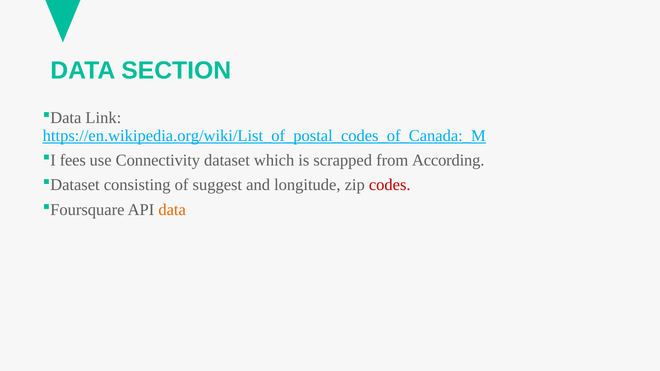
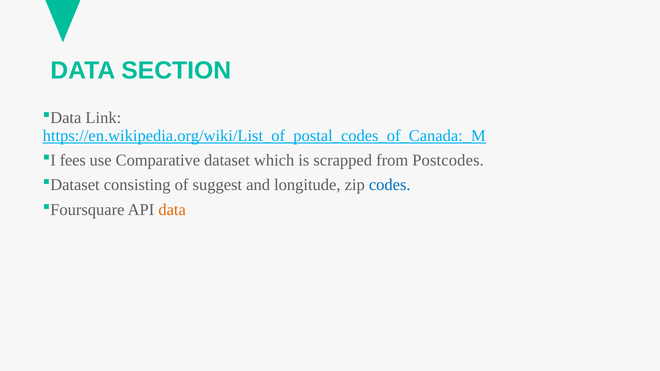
Connectivity: Connectivity -> Comparative
According: According -> Postcodes
codes colour: red -> blue
